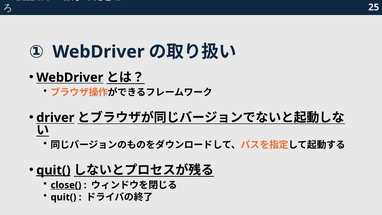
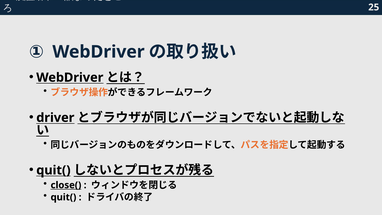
quit( at (53, 170) underline: present -> none
